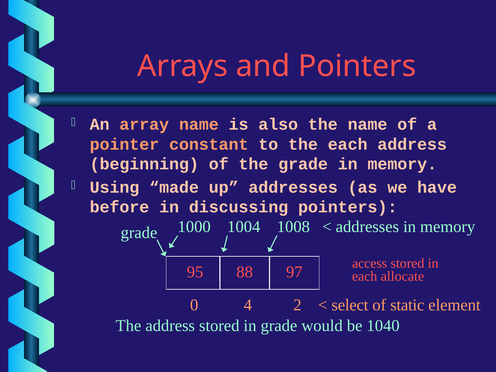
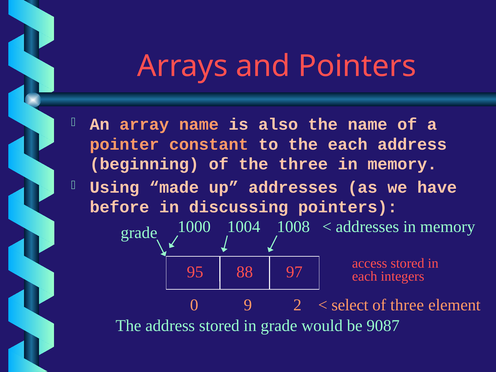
the grade: grade -> three
allocate: allocate -> integers
4: 4 -> 9
of static: static -> three
1040: 1040 -> 9087
